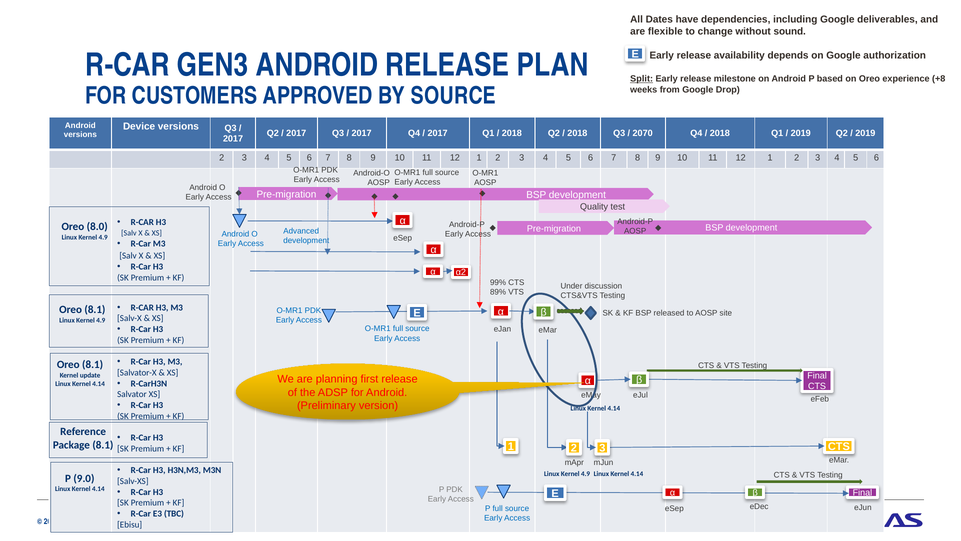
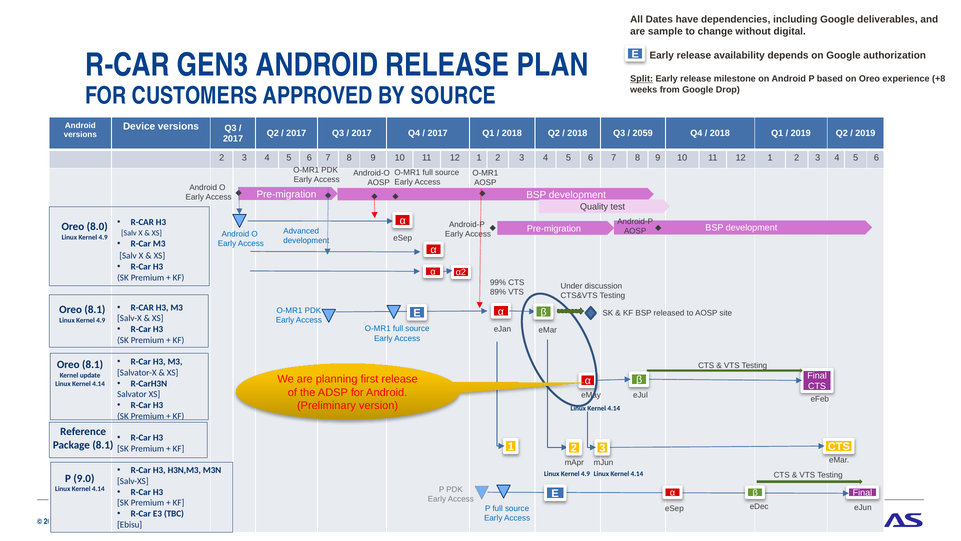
flexible: flexible -> sample
sound: sound -> digital
2070: 2070 -> 2059
